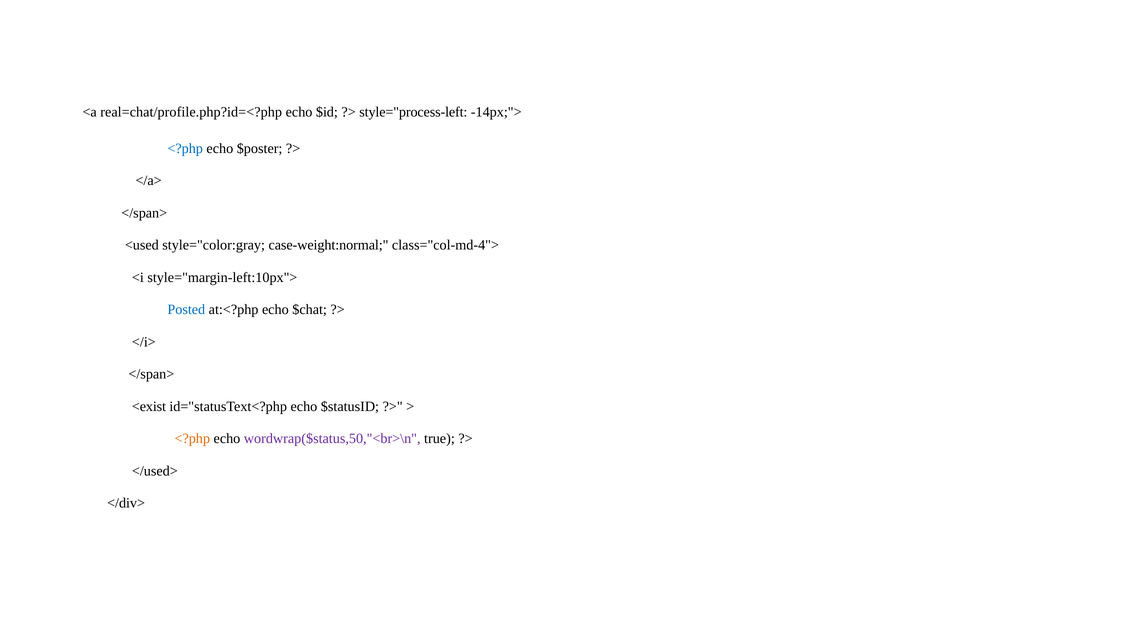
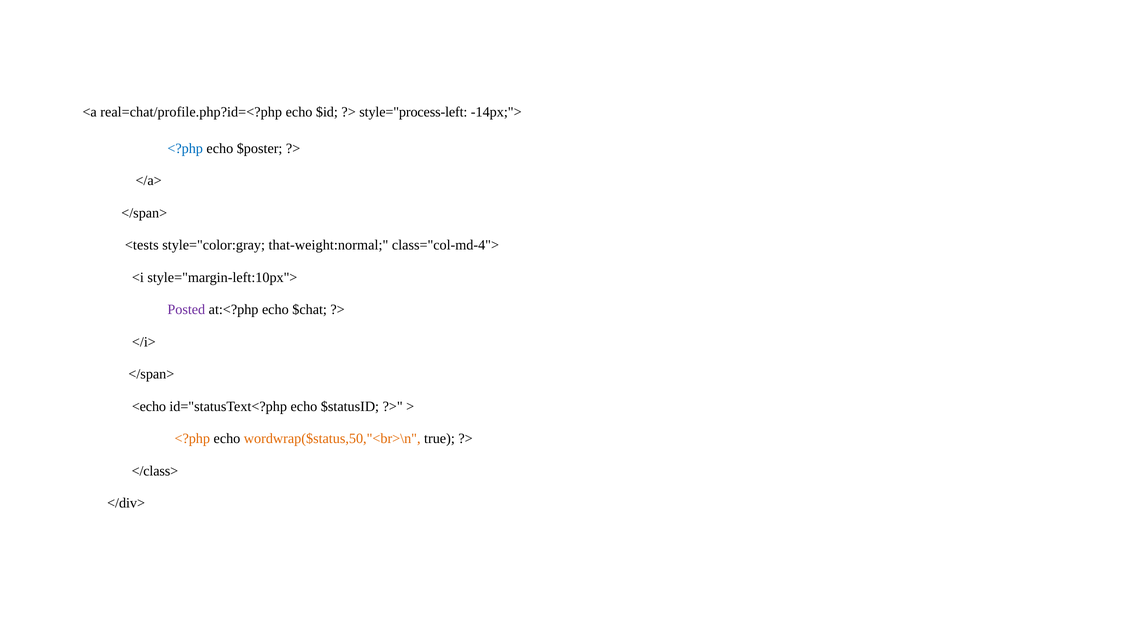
<used: <used -> <tests
case-weight:normal: case-weight:normal -> that-weight:normal
Posted colour: blue -> purple
<exist: <exist -> <echo
wordwrap($status,50,"<br>\n colour: purple -> orange
</used>: </used> -> </class>
